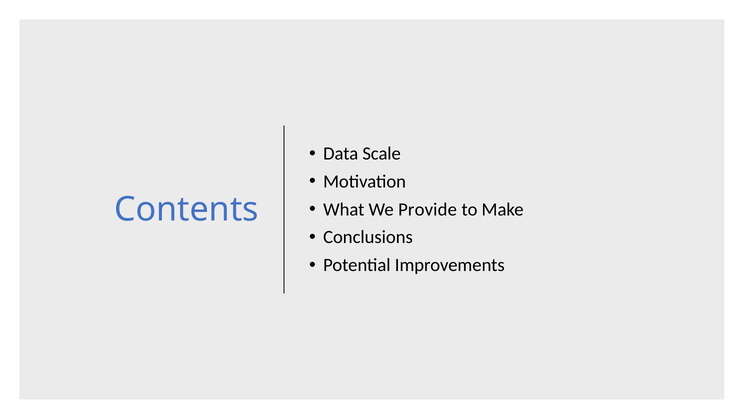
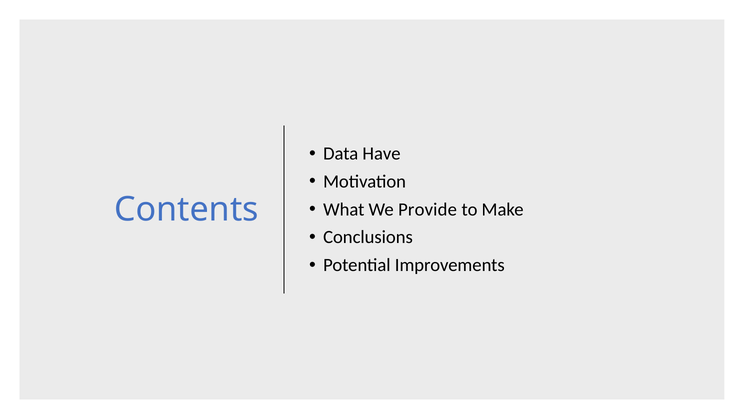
Scale: Scale -> Have
